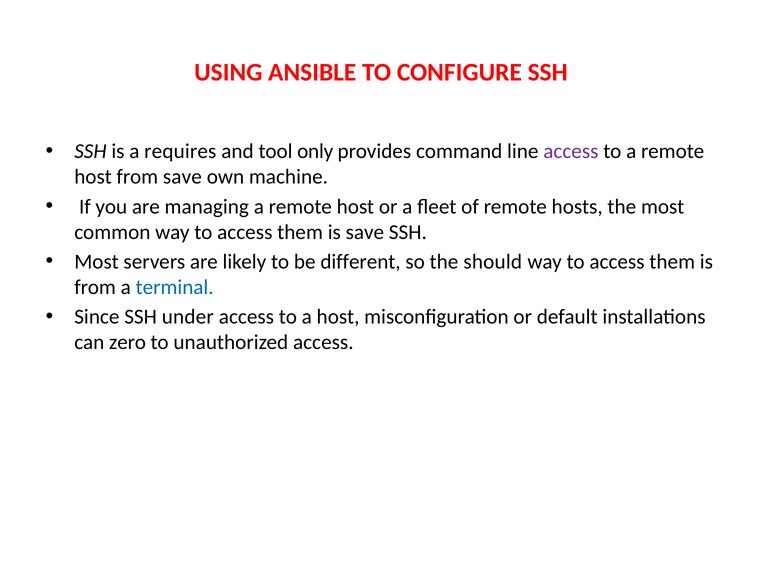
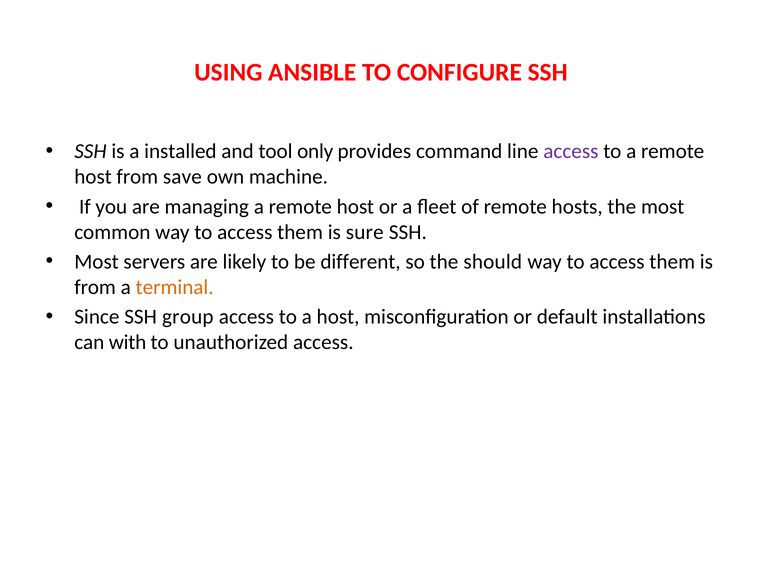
requires: requires -> installed
is save: save -> sure
terminal colour: blue -> orange
under: under -> group
zero: zero -> with
